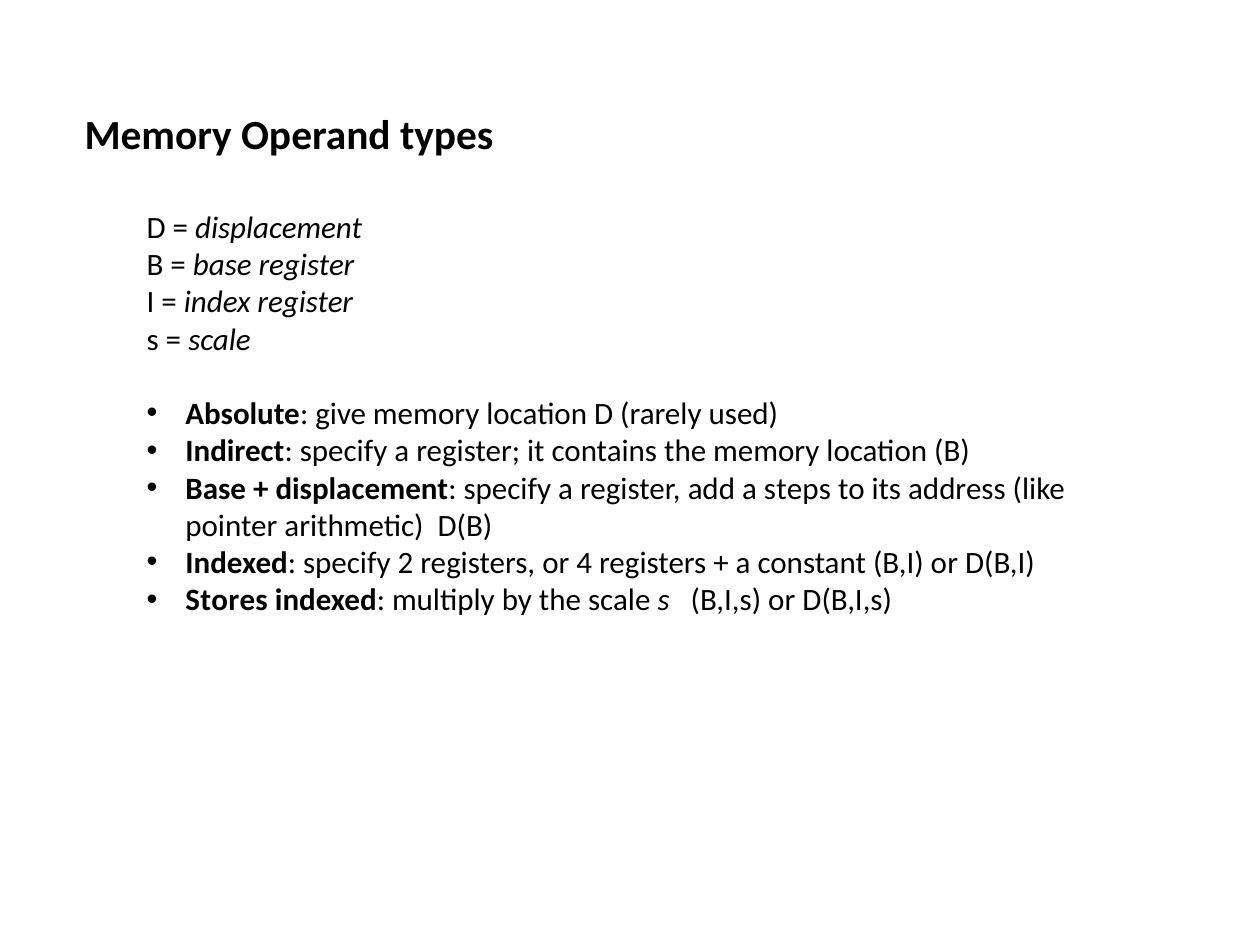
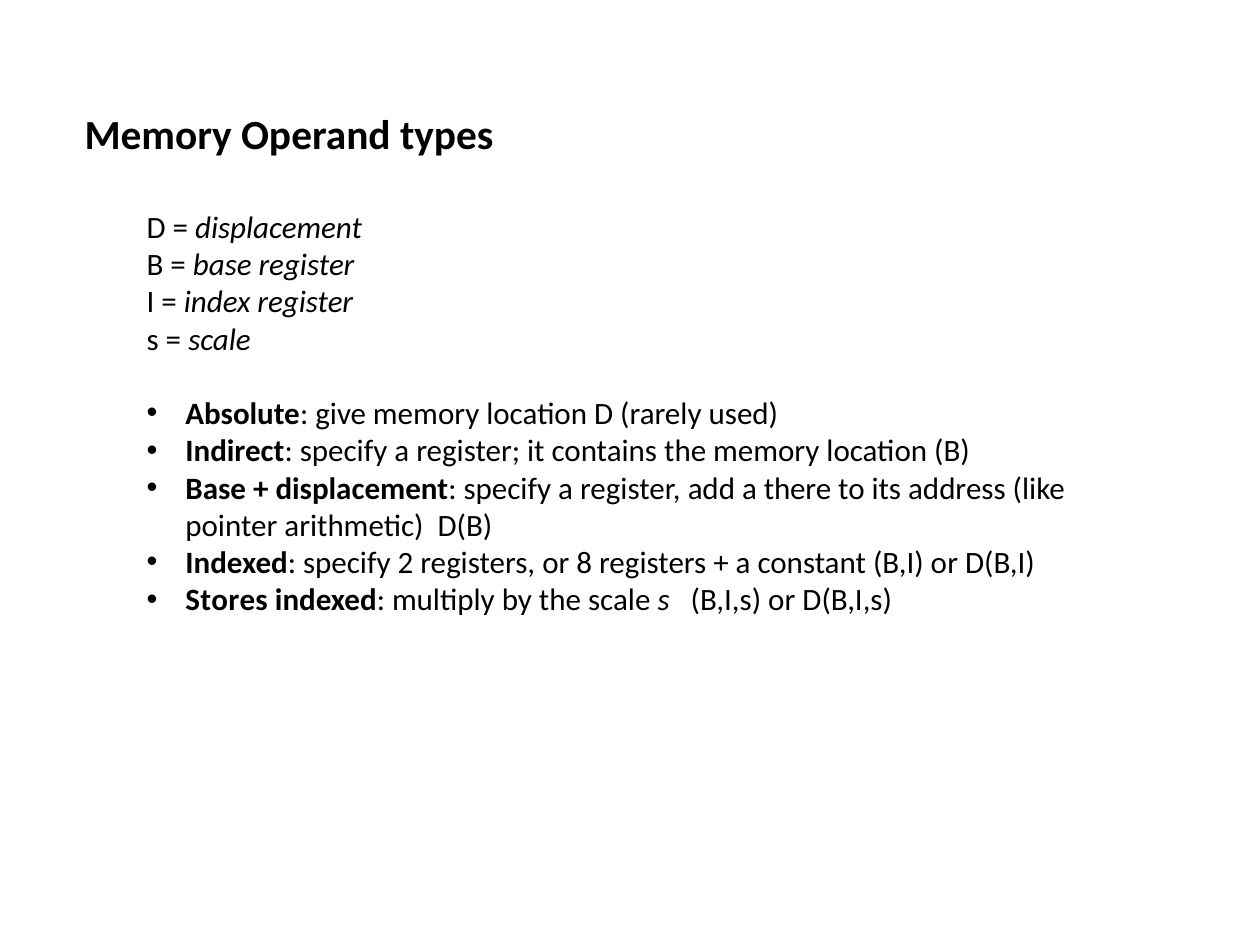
steps: steps -> there
4: 4 -> 8
